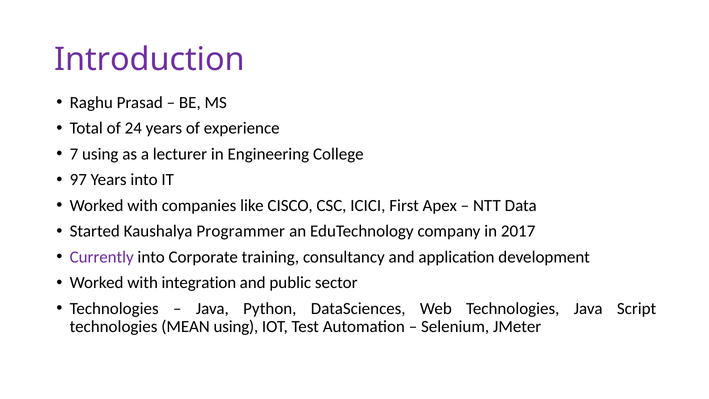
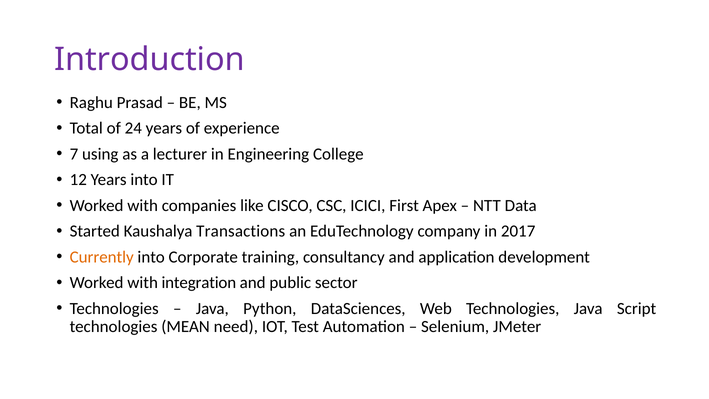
97: 97 -> 12
Programmer: Programmer -> Transactions
Currently colour: purple -> orange
MEAN using: using -> need
